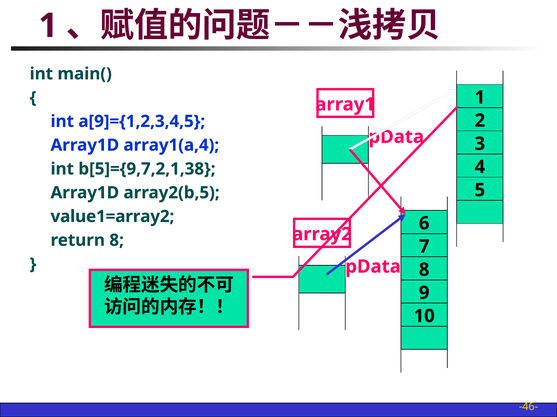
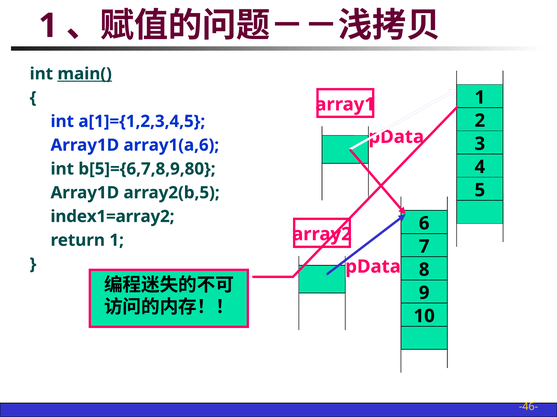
main( underline: none -> present
a[9]={1,2,3,4,5: a[9]={1,2,3,4,5 -> a[1]={1,2,3,4,5
array1(a,4: array1(a,4 -> array1(a,6
b[5]={9,7,2,1,38: b[5]={9,7,2,1,38 -> b[5]={6,7,8,9,80
value1=array2: value1=array2 -> index1=array2
return 8: 8 -> 1
